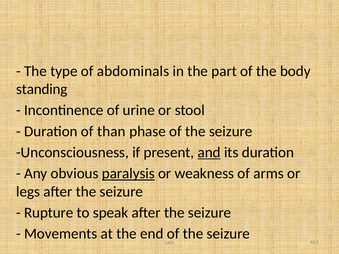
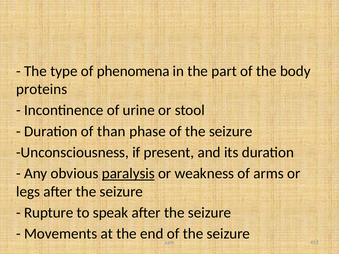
abdominals: abdominals -> phenomena
standing: standing -> proteins
and underline: present -> none
